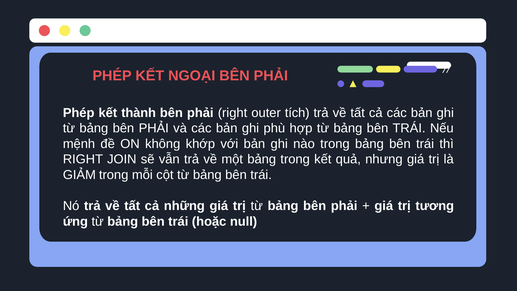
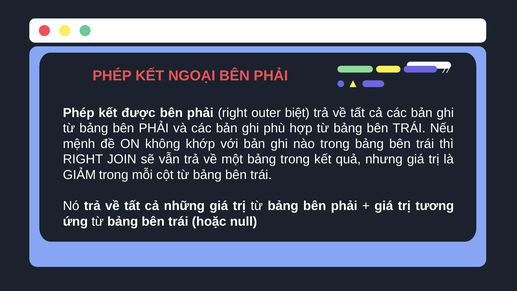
thành: thành -> được
tích: tích -> biệt
